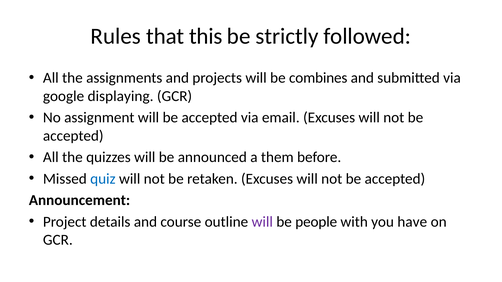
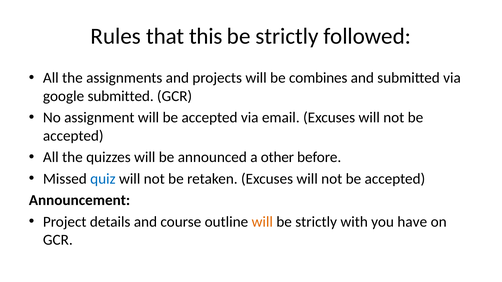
google displaying: displaying -> submitted
them: them -> other
will at (262, 222) colour: purple -> orange
people at (316, 222): people -> strictly
